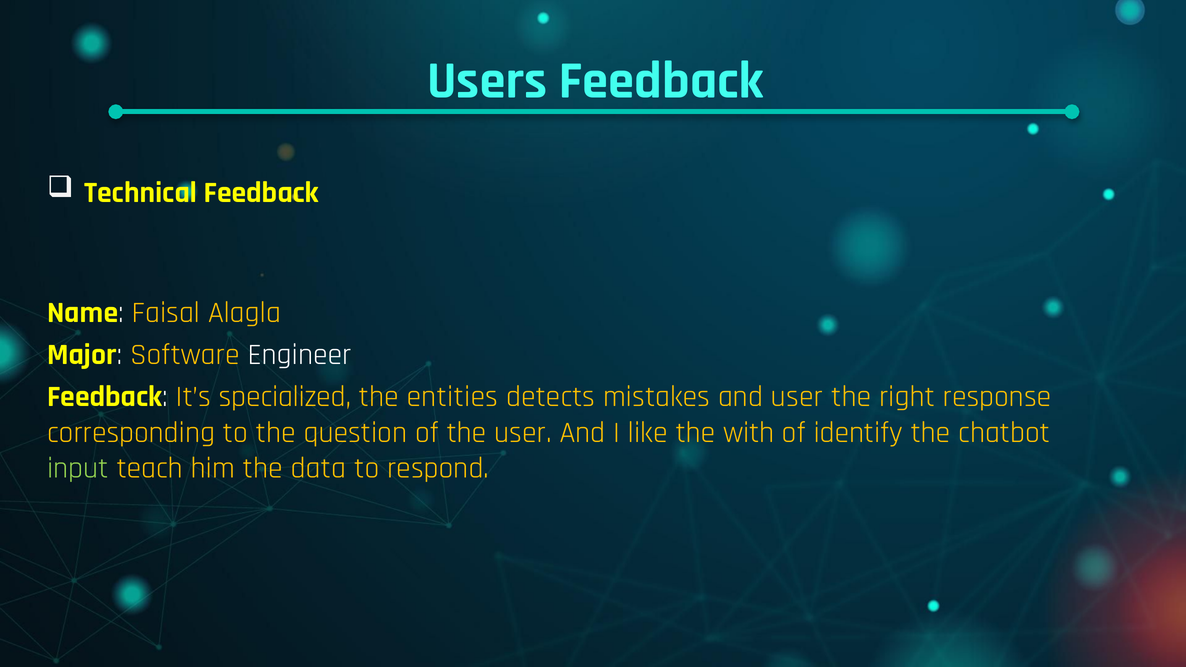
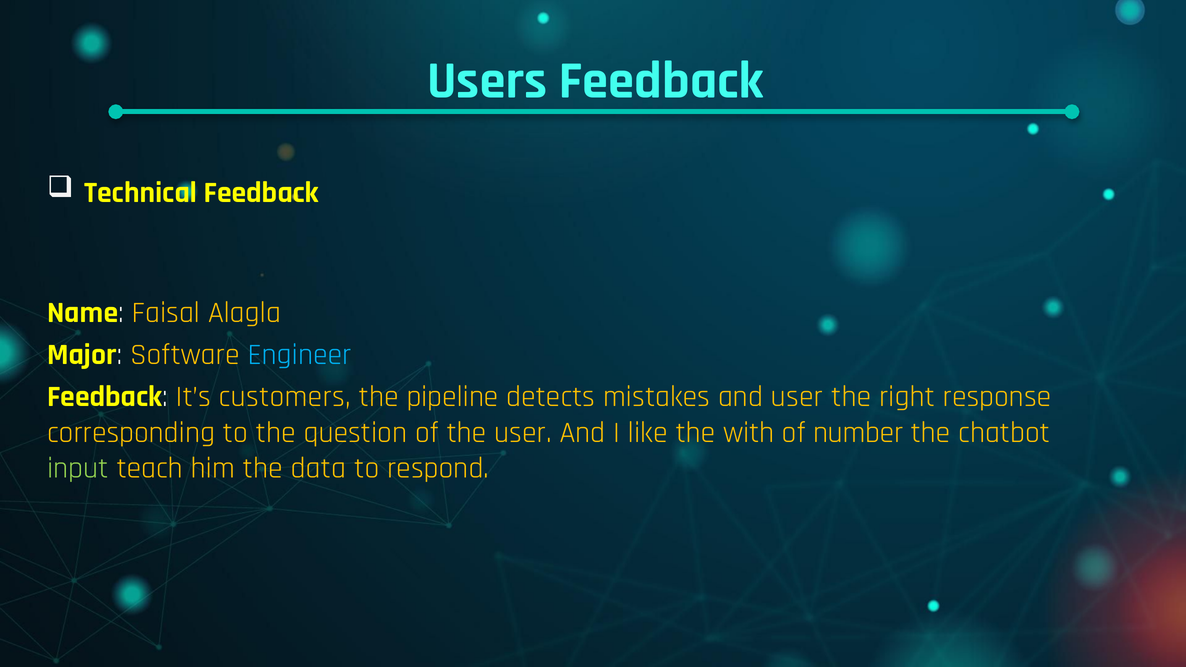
Engineer colour: white -> light blue
specialized: specialized -> customers
entities: entities -> pipeline
identify: identify -> number
